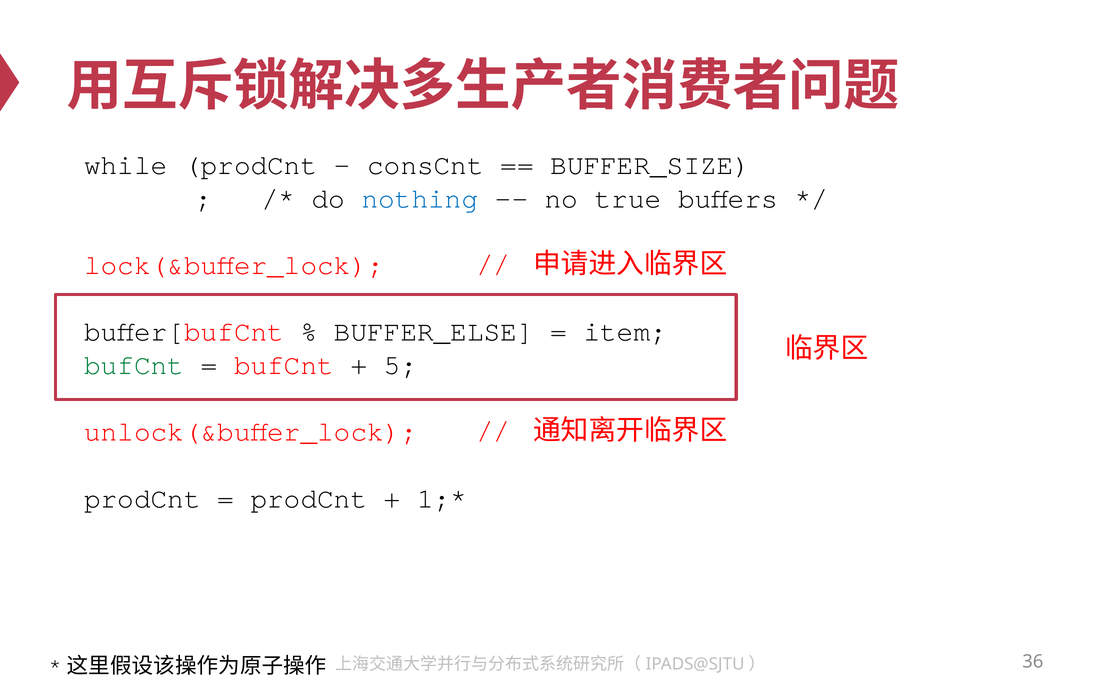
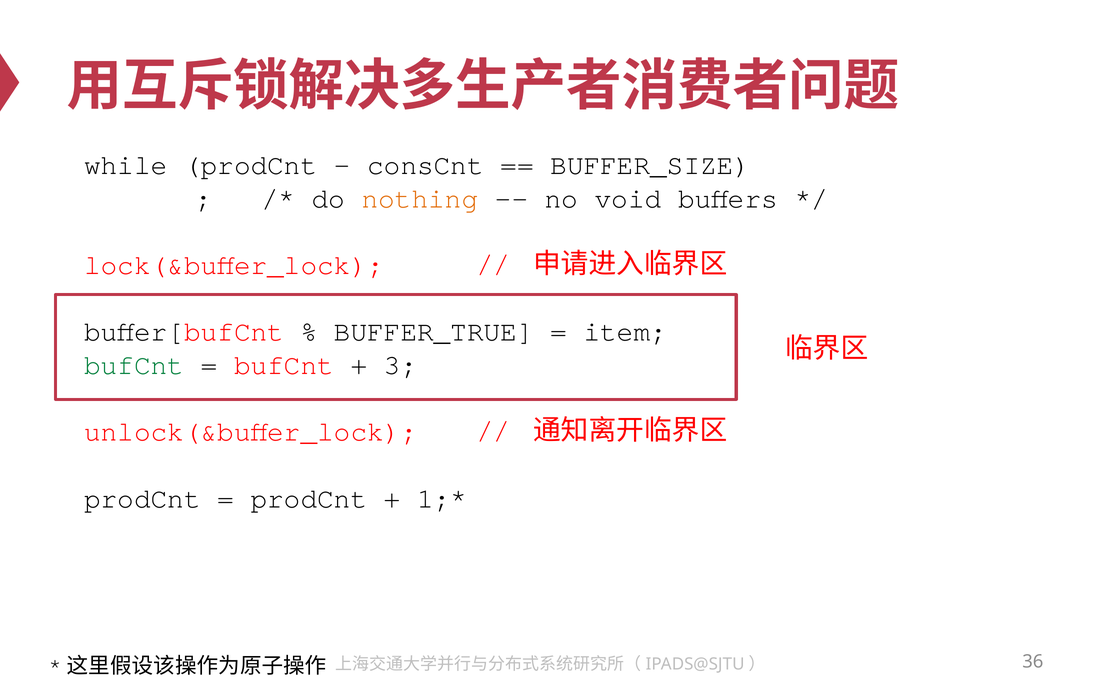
nothing colour: blue -> orange
true: true -> void
BUFFER_ELSE: BUFFER_ELSE -> BUFFER_TRUE
5: 5 -> 3
